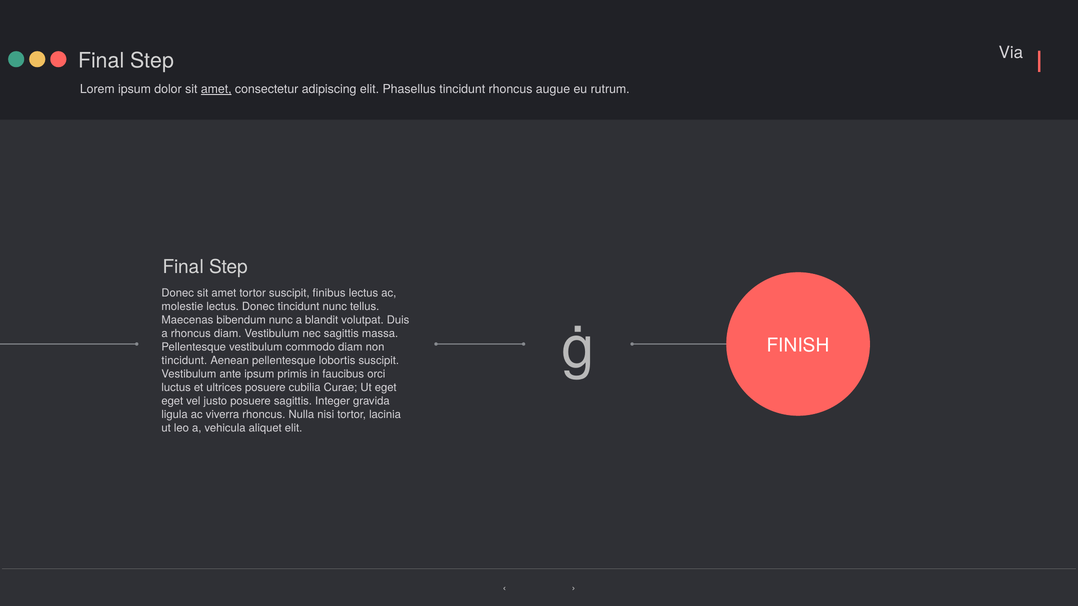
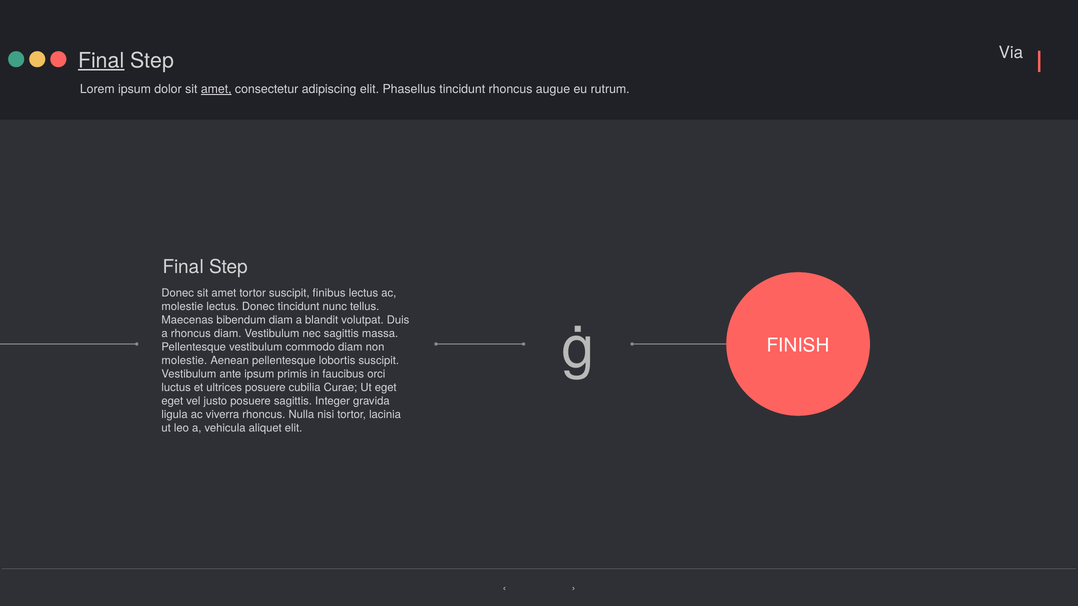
Final at (101, 61) underline: none -> present
bibendum nunc: nunc -> diam
tincidunt at (184, 361): tincidunt -> molestie
